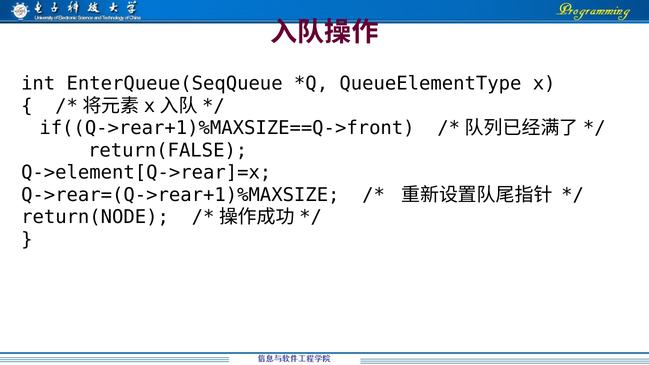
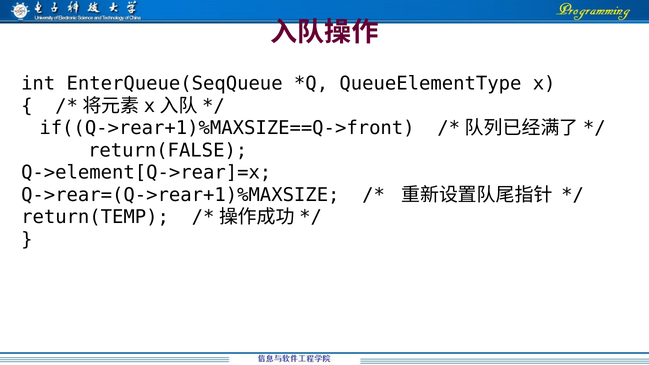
return(NODE: return(NODE -> return(TEMP
